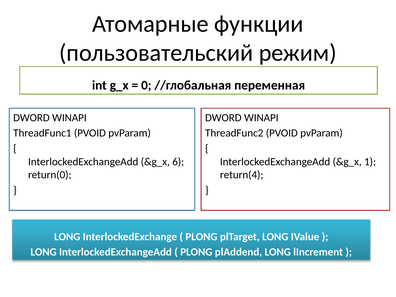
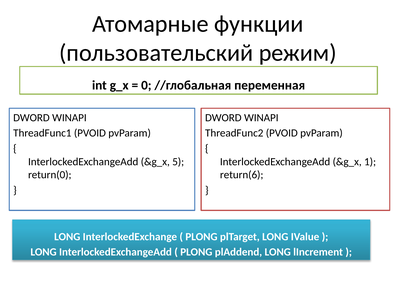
6: 6 -> 5
return(4: return(4 -> return(6
